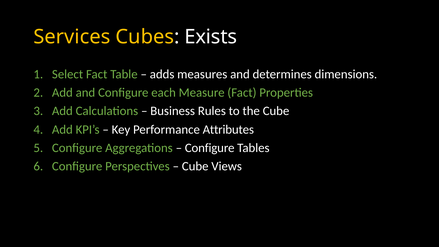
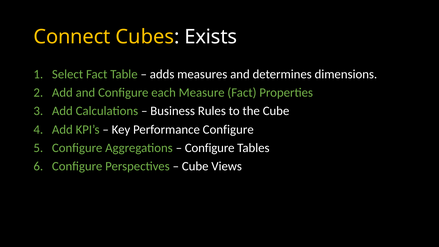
Services: Services -> Connect
Performance Attributes: Attributes -> Configure
